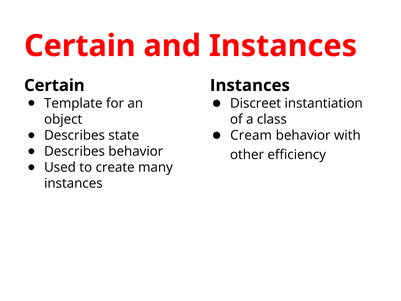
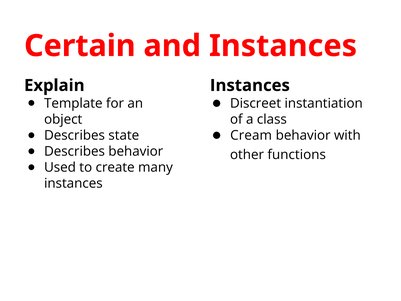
Certain at (54, 85): Certain -> Explain
efficiency: efficiency -> functions
